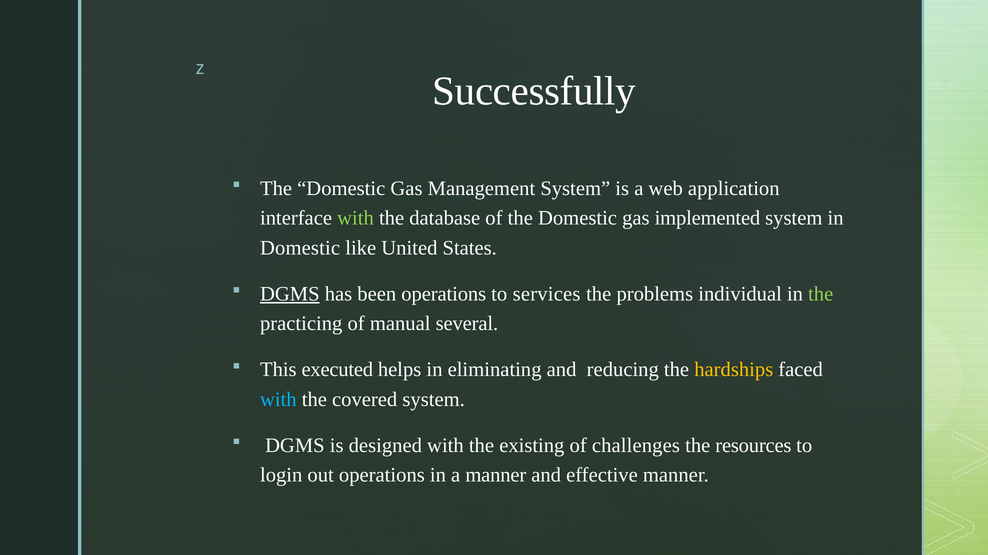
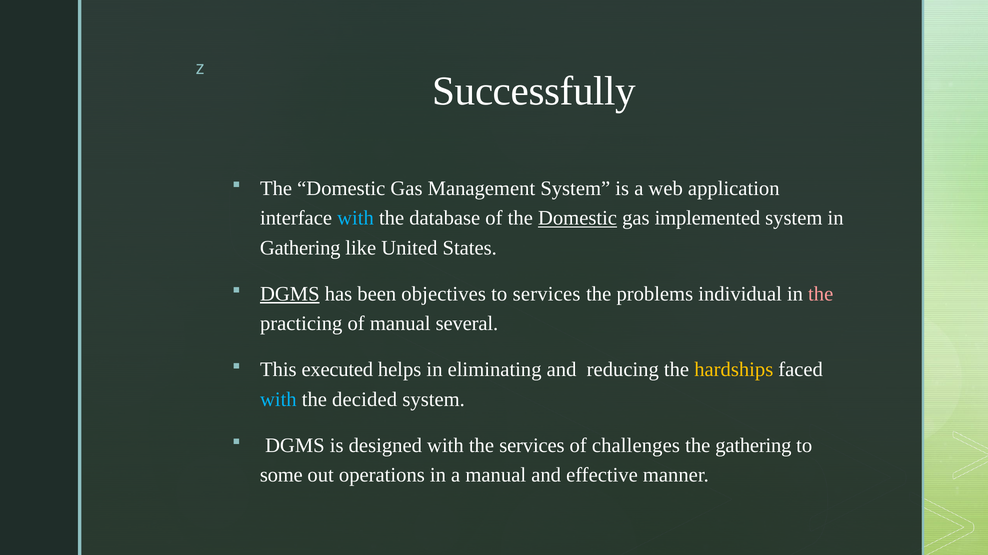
with at (356, 218) colour: light green -> light blue
Domestic at (578, 218) underline: none -> present
Domestic at (300, 248): Domestic -> Gathering
been operations: operations -> objectives
the at (821, 294) colour: light green -> pink
covered: covered -> decided
the existing: existing -> services
the resources: resources -> gathering
login: login -> some
a manner: manner -> manual
